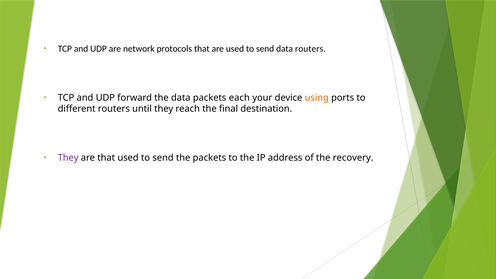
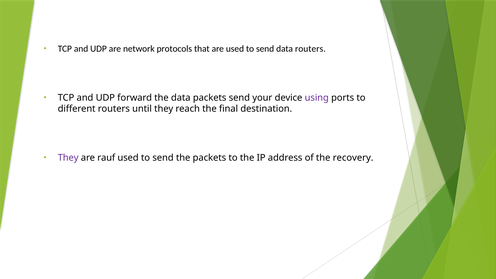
packets each: each -> send
using colour: orange -> purple
are that: that -> rauf
